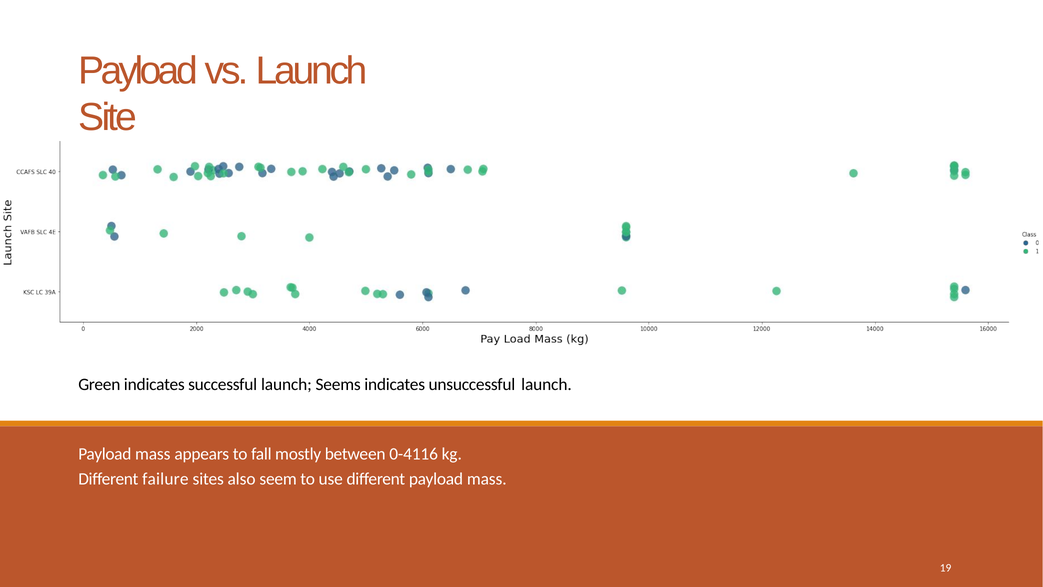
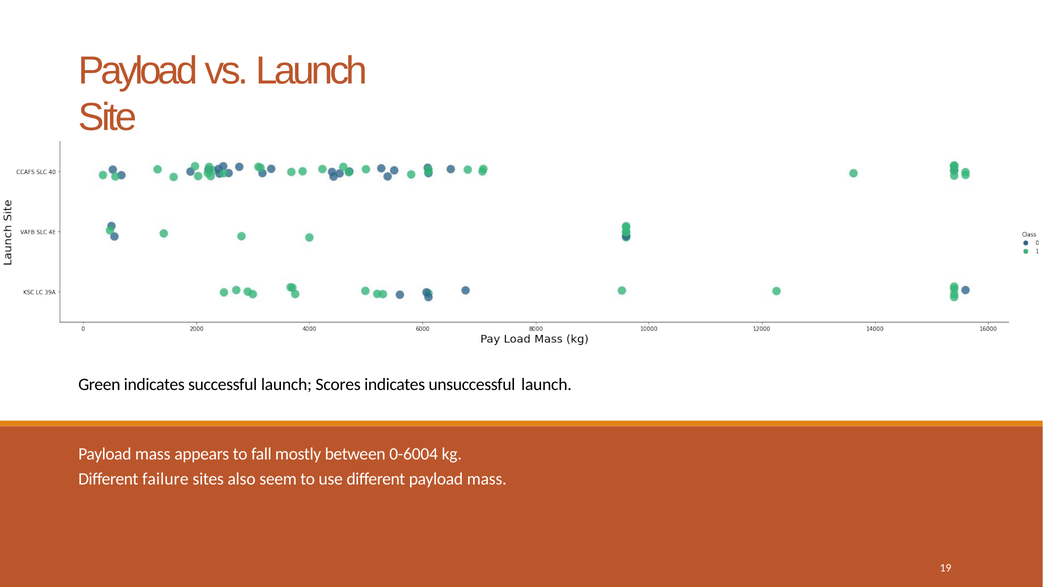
Seems: Seems -> Scores
0-4116: 0-4116 -> 0-6004
